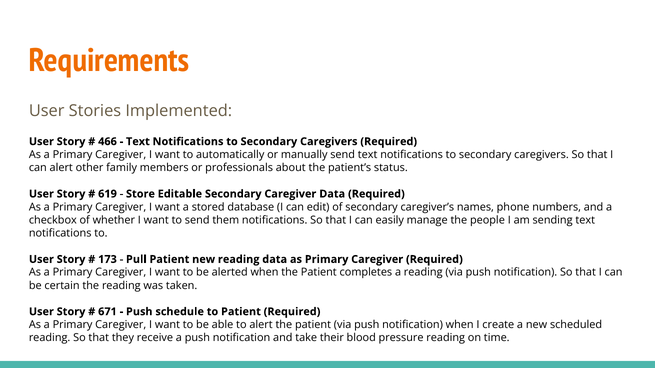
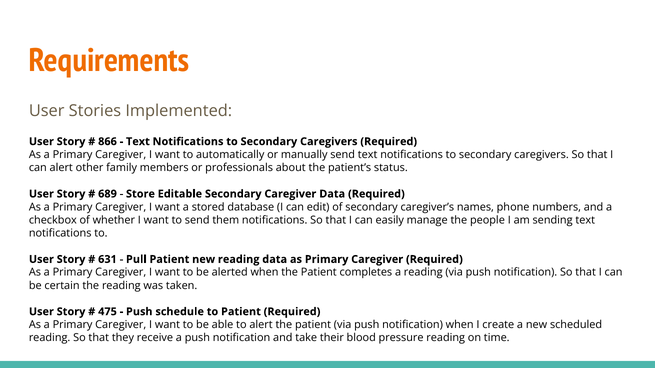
466: 466 -> 866
619: 619 -> 689
173: 173 -> 631
671: 671 -> 475
